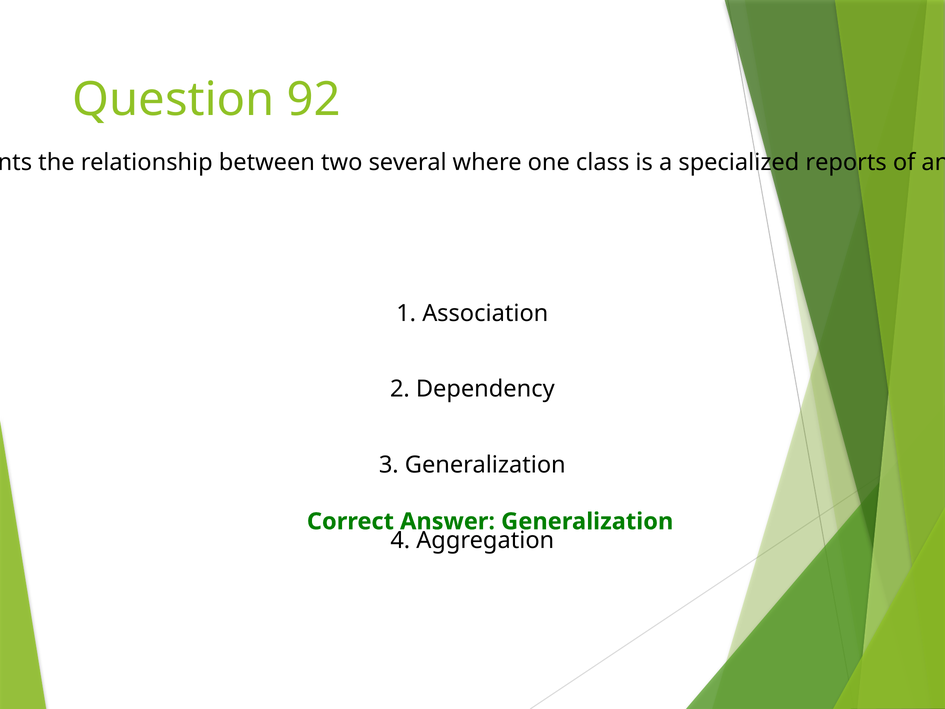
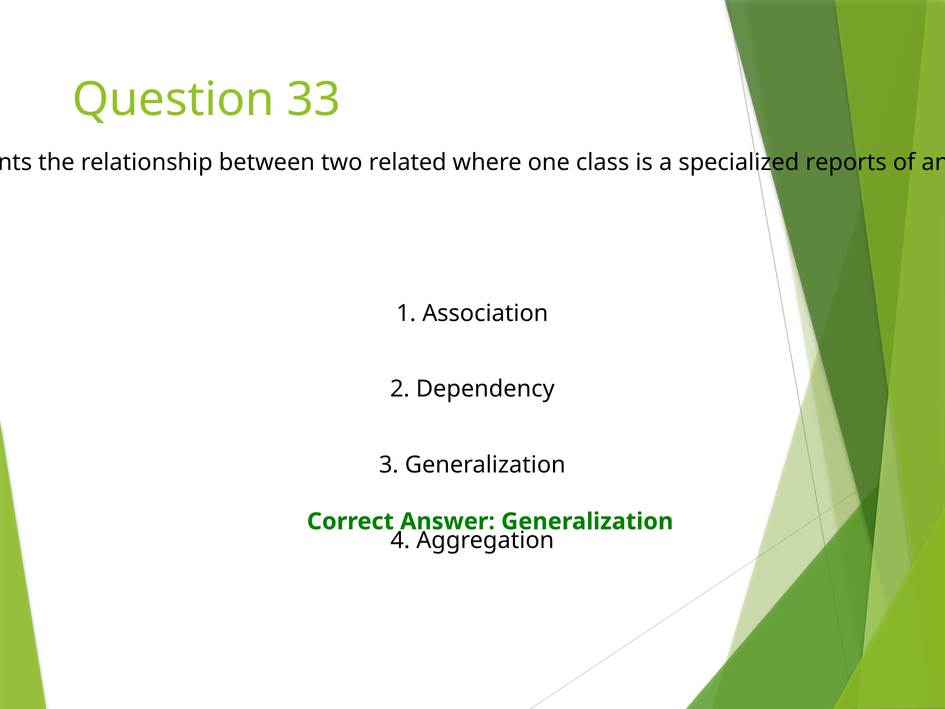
92: 92 -> 33
several: several -> related
